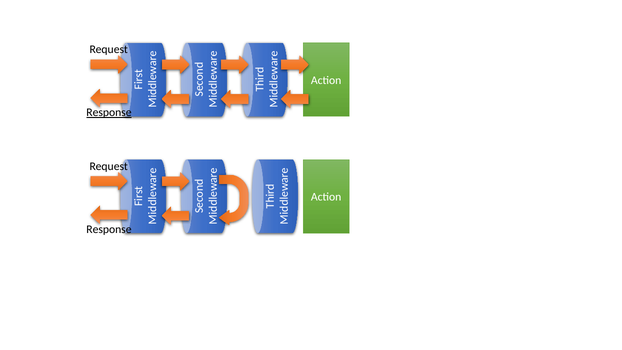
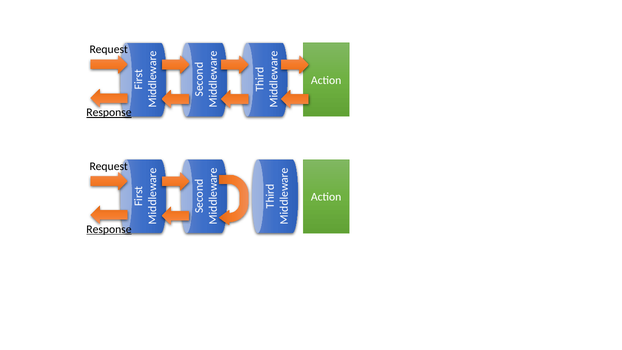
Response at (109, 229) underline: none -> present
